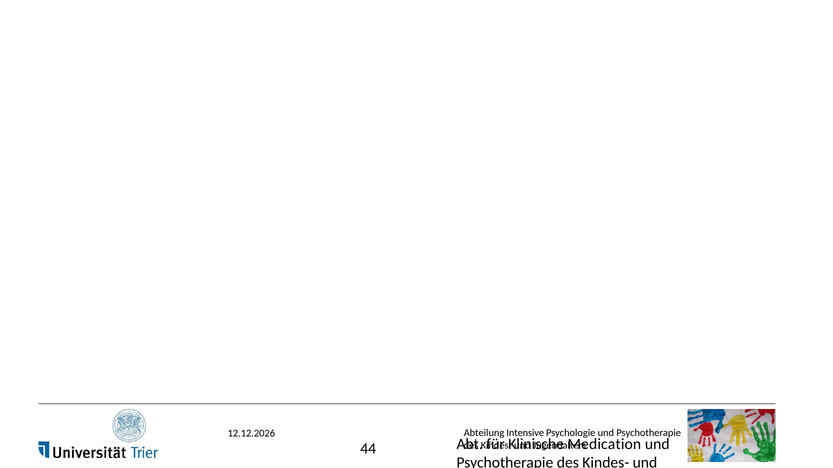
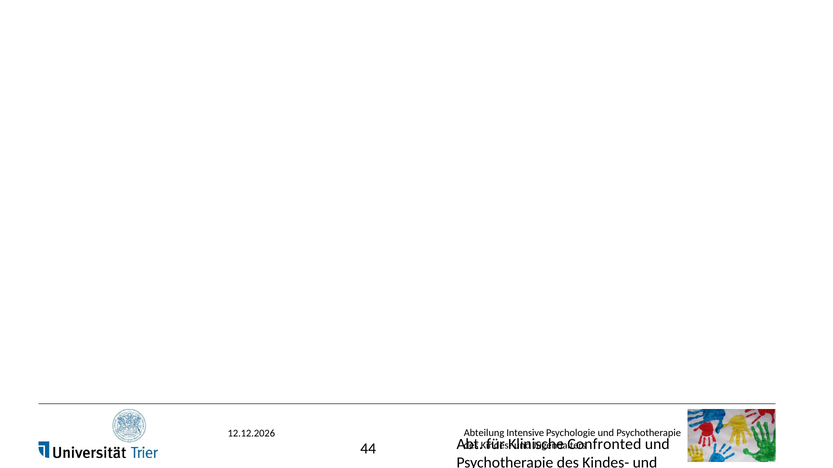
Medication: Medication -> Confronted
